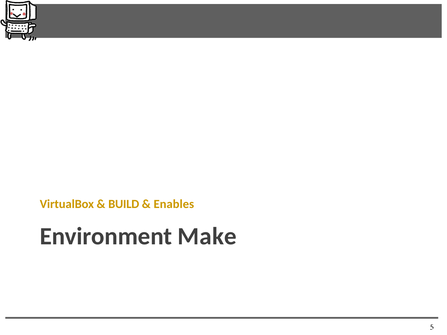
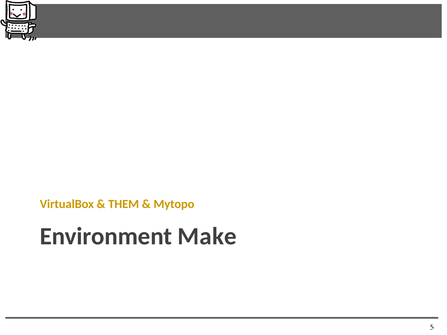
BUILD: BUILD -> THEM
Enables: Enables -> Mytopo
